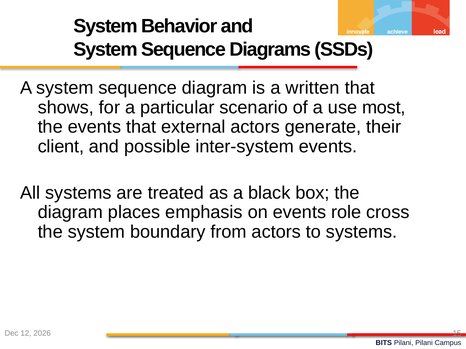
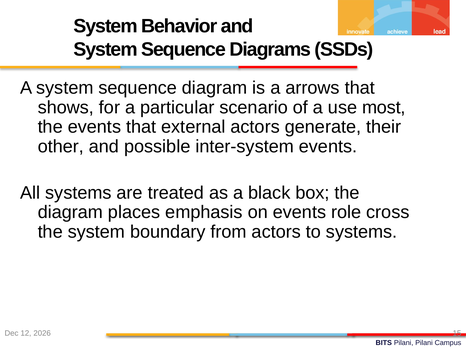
written: written -> arrows
client: client -> other
